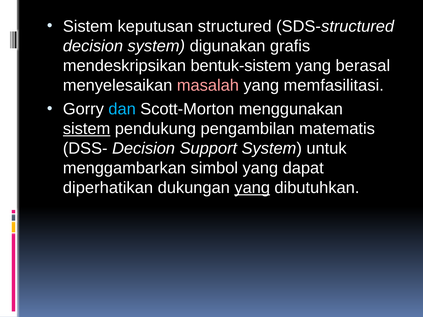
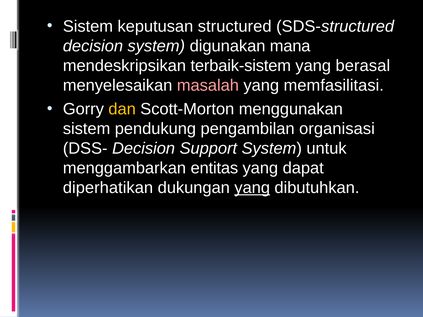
grafis: grafis -> mana
bentuk-sistem: bentuk-sistem -> terbaik-sistem
dan colour: light blue -> yellow
sistem at (87, 129) underline: present -> none
matematis: matematis -> organisasi
simbol: simbol -> entitas
